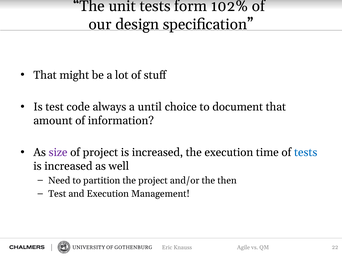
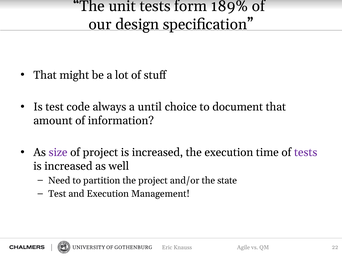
102%: 102% -> 189%
tests at (306, 153) colour: blue -> purple
then: then -> state
